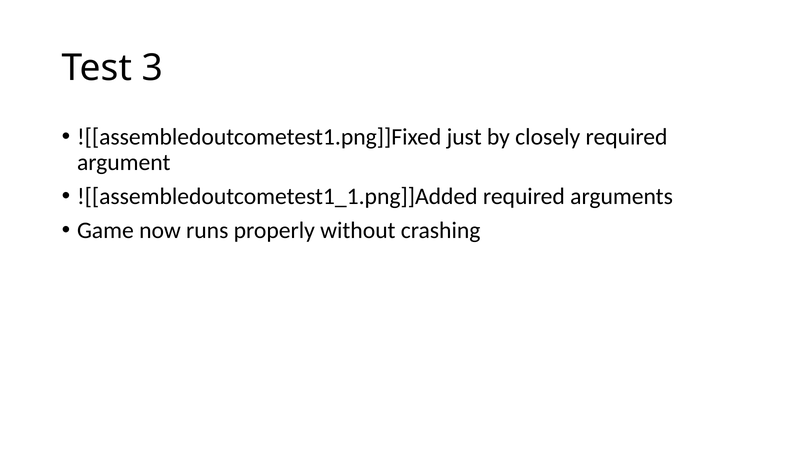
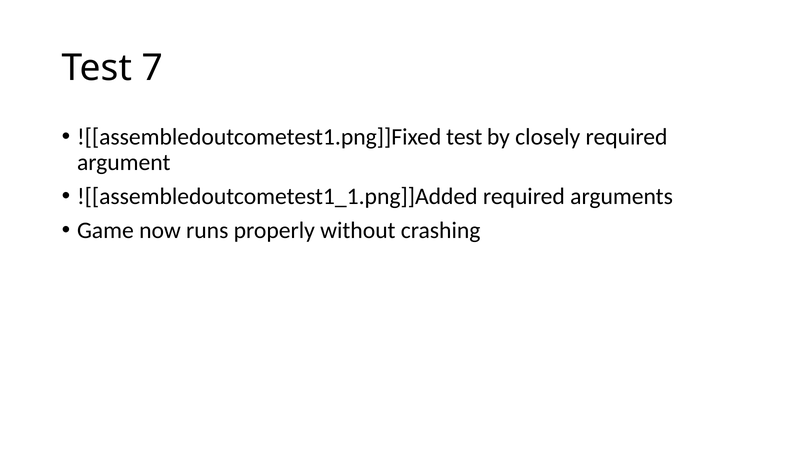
3: 3 -> 7
![[assembledoutcometest1.png]]Fixed just: just -> test
